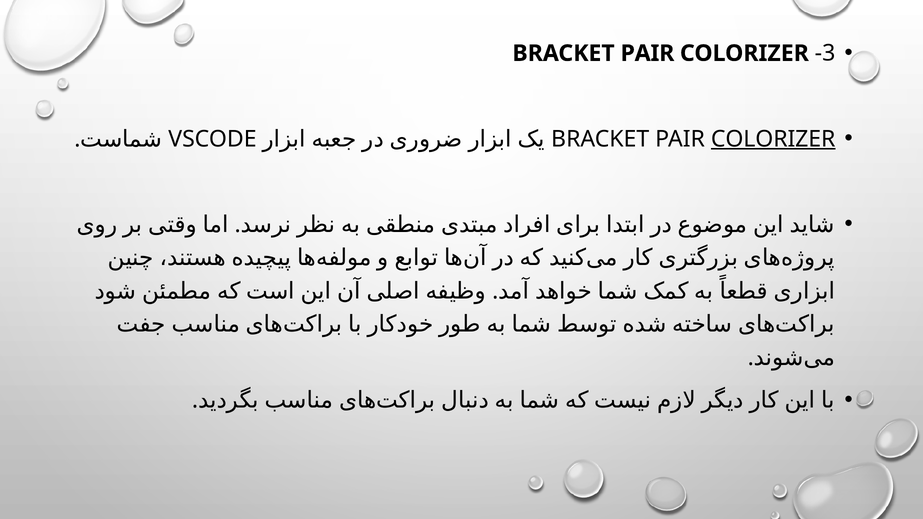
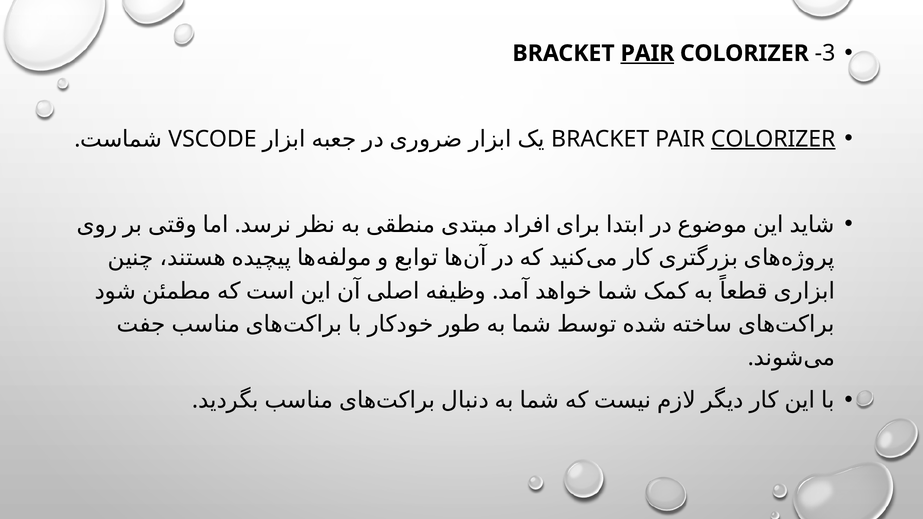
PAIR at (647, 53) underline: none -> present
